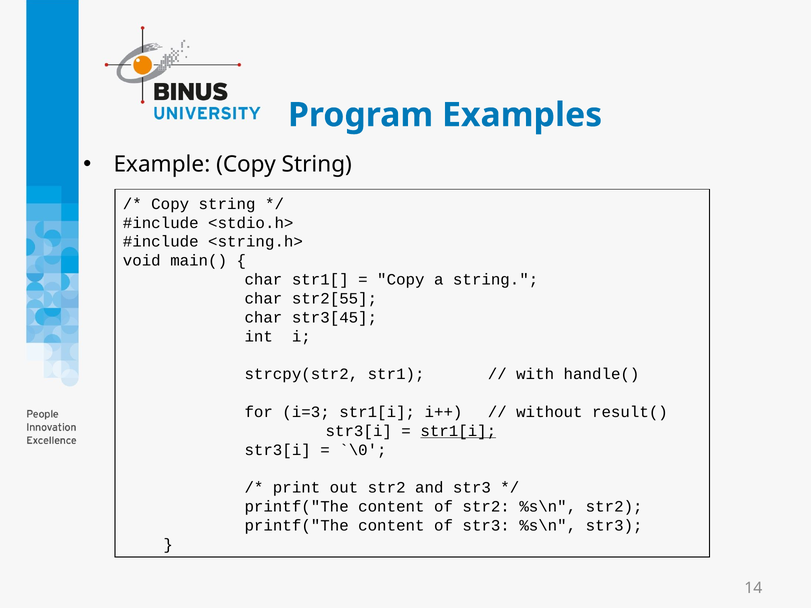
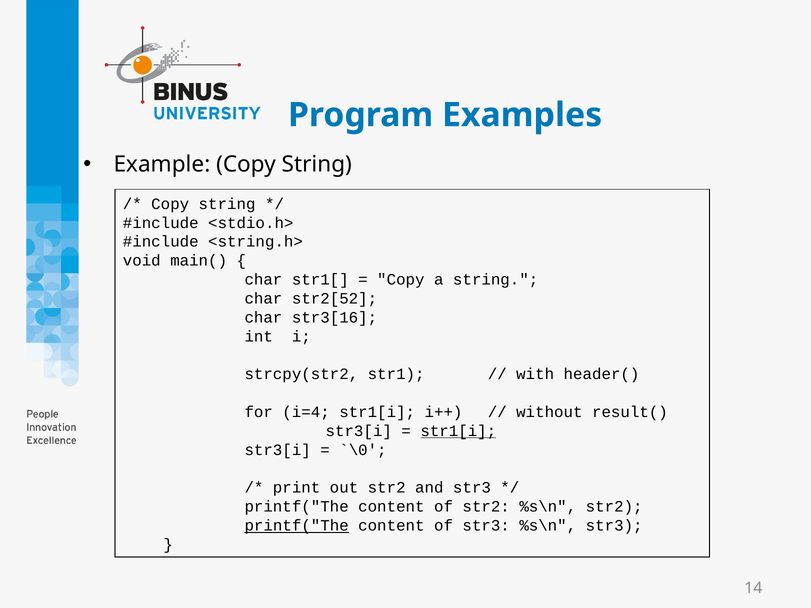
str2[55: str2[55 -> str2[52
str3[45: str3[45 -> str3[16
handle(: handle( -> header(
i=3: i=3 -> i=4
printf("The at (297, 526) underline: none -> present
